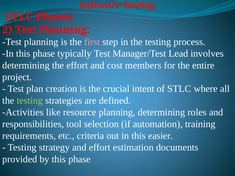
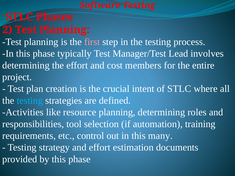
testing at (30, 101) colour: light green -> light blue
criteria: criteria -> control
easier: easier -> many
